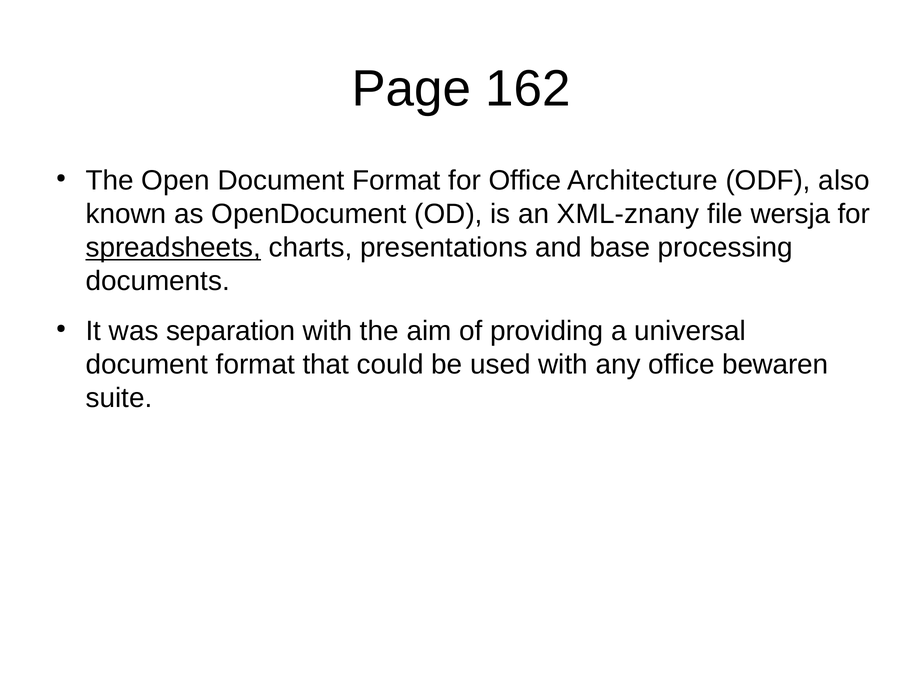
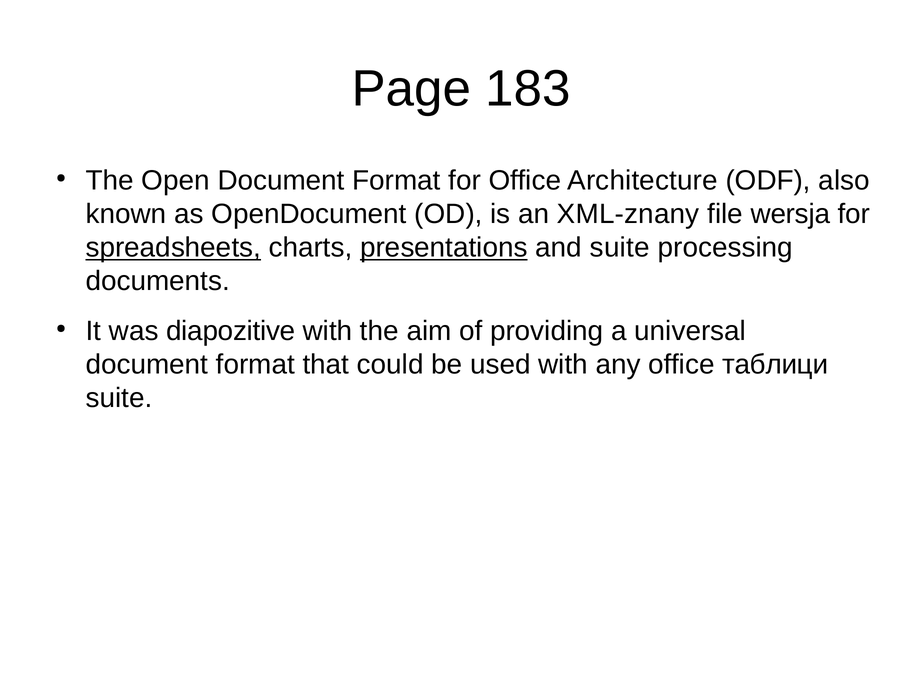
162: 162 -> 183
presentations underline: none -> present
and base: base -> suite
separation: separation -> diapozitive
bewaren: bewaren -> таблици
